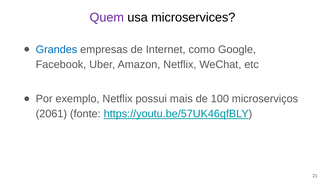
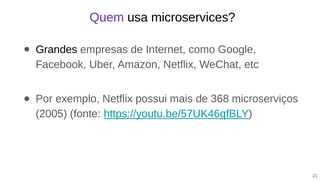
Grandes colour: blue -> black
100: 100 -> 368
2061: 2061 -> 2005
